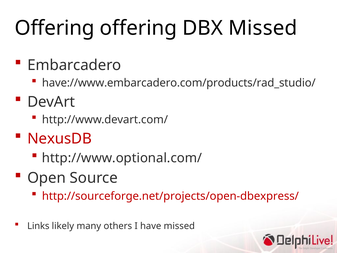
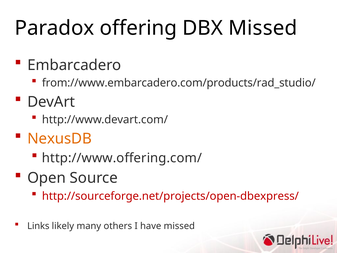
Offering at (55, 28): Offering -> Paradox
have://www.embarcadero.com/products/rad_studio/: have://www.embarcadero.com/products/rad_studio/ -> from://www.embarcadero.com/products/rad_studio/
NexusDB colour: red -> orange
http://www.optional.com/: http://www.optional.com/ -> http://www.offering.com/
